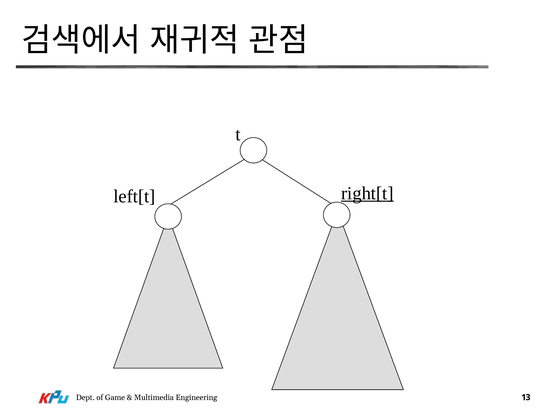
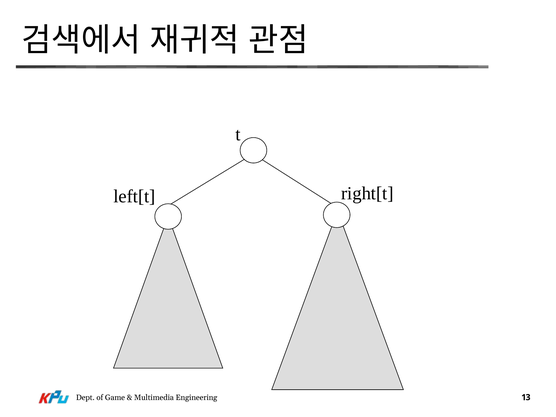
right[t underline: present -> none
